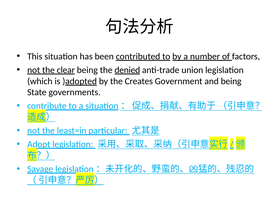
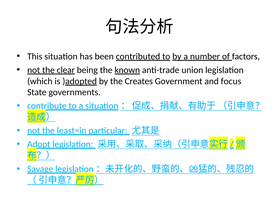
denied: denied -> known
and being: being -> focus
